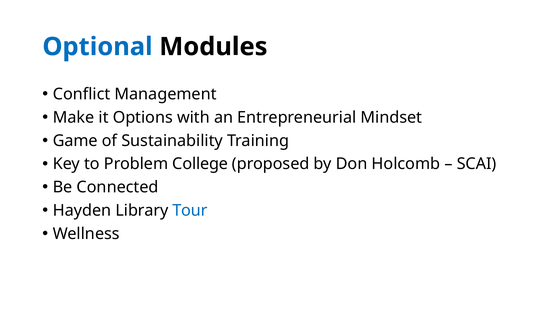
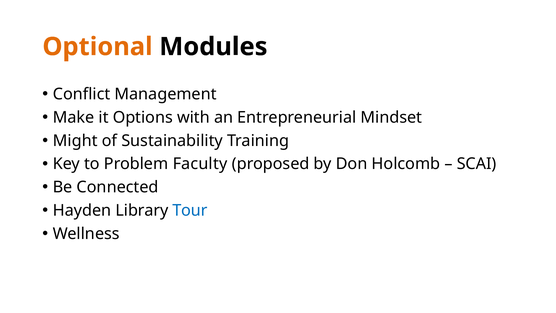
Optional colour: blue -> orange
Game: Game -> Might
College: College -> Faculty
